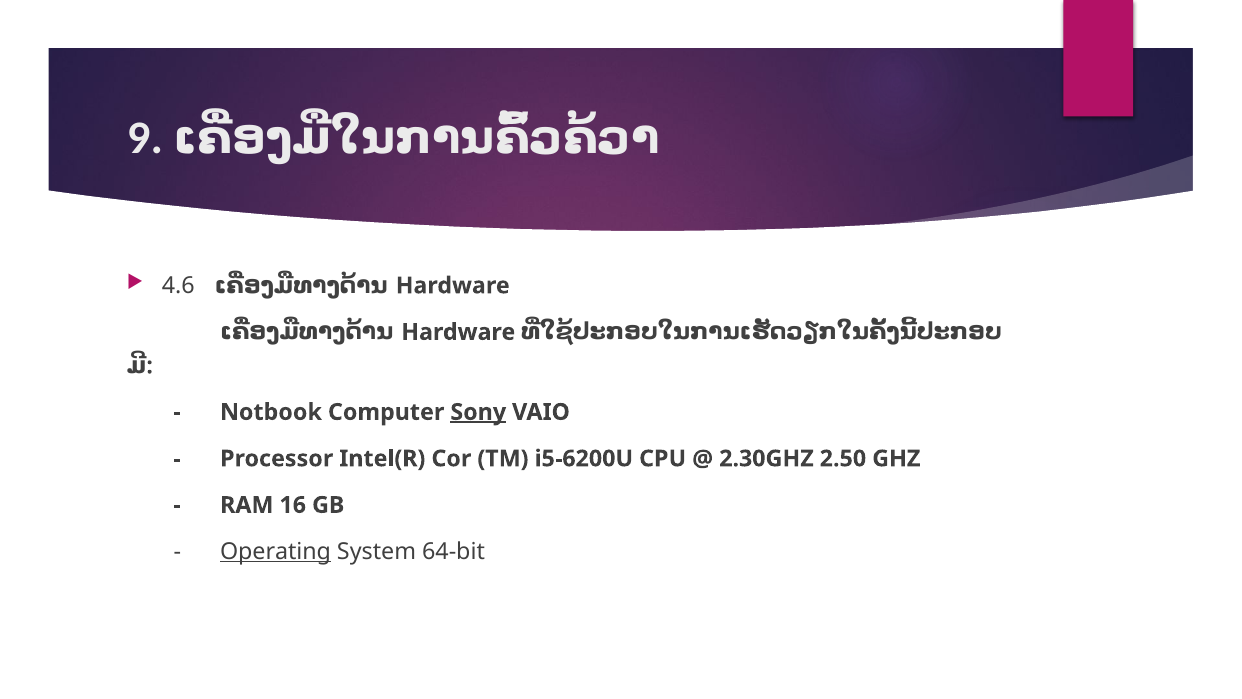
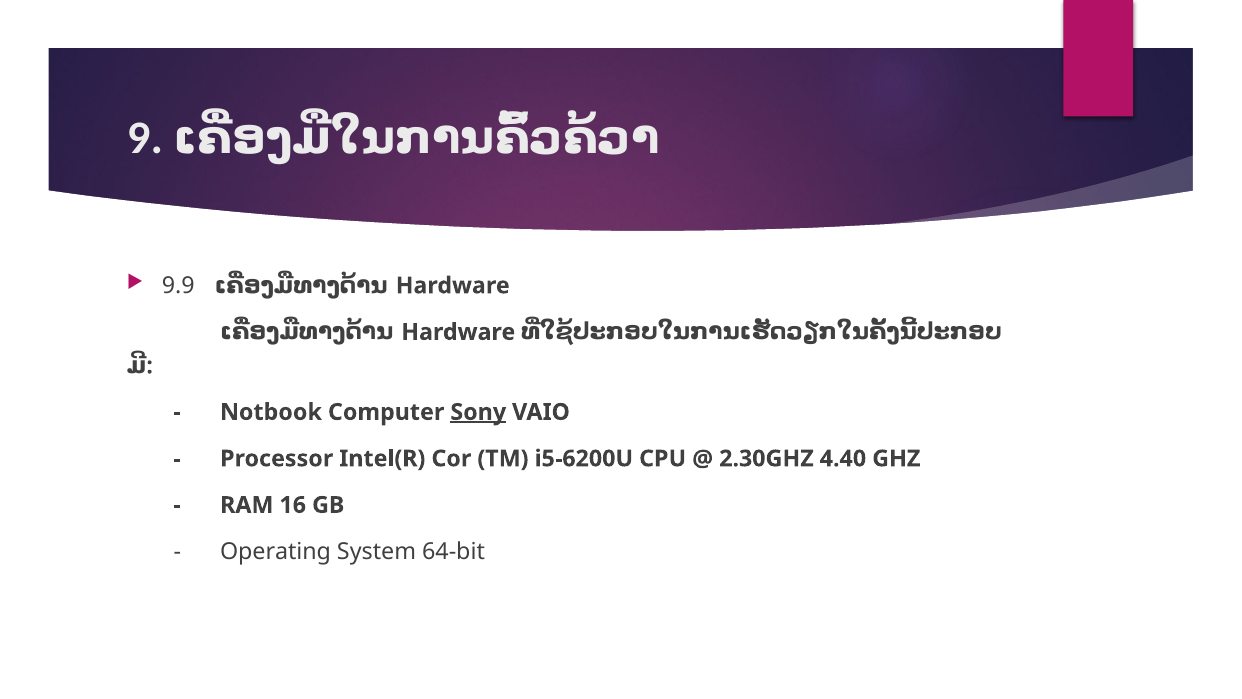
4.6: 4.6 -> 9.9
2.50: 2.50 -> 4.40
Operating underline: present -> none
